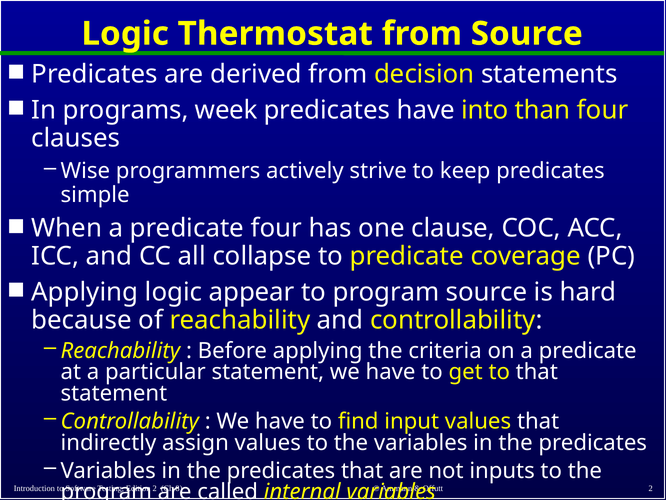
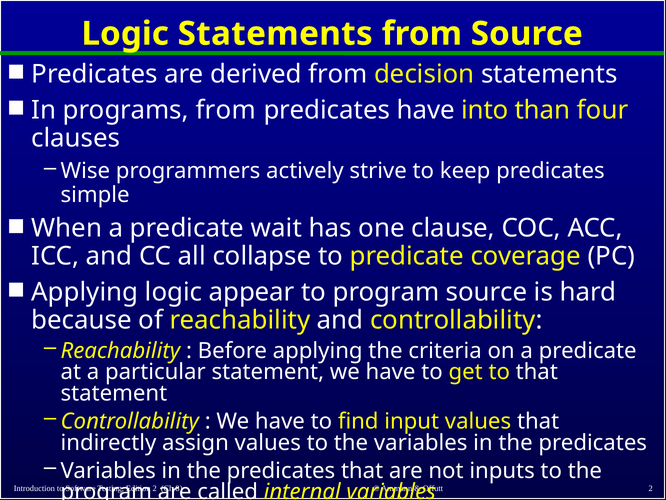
Logic Thermostat: Thermostat -> Statements
programs week: week -> from
predicate four: four -> wait
